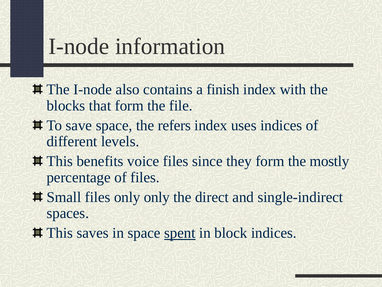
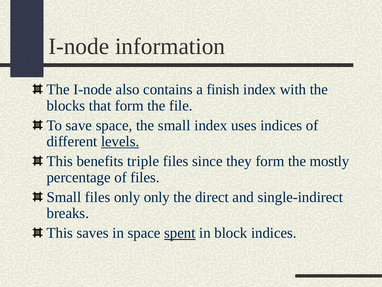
the refers: refers -> small
levels underline: none -> present
voice: voice -> triple
spaces: spaces -> breaks
